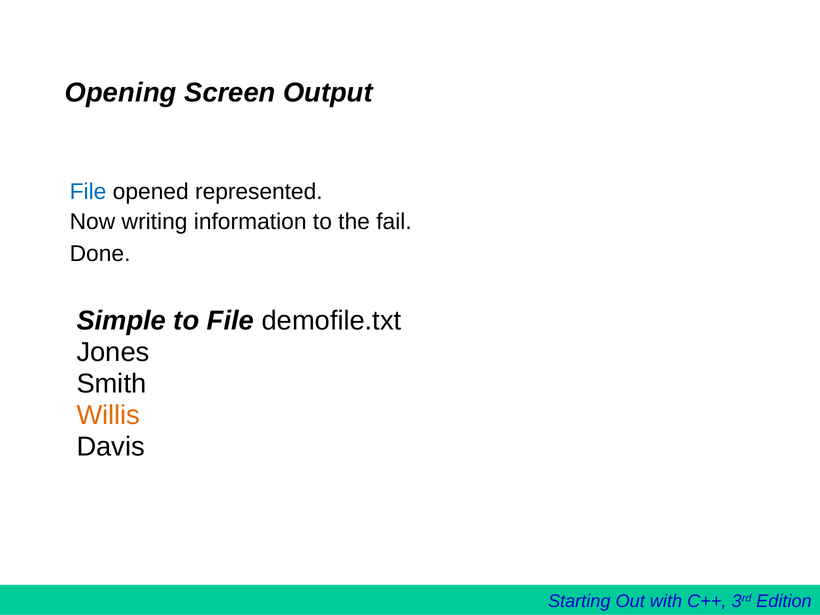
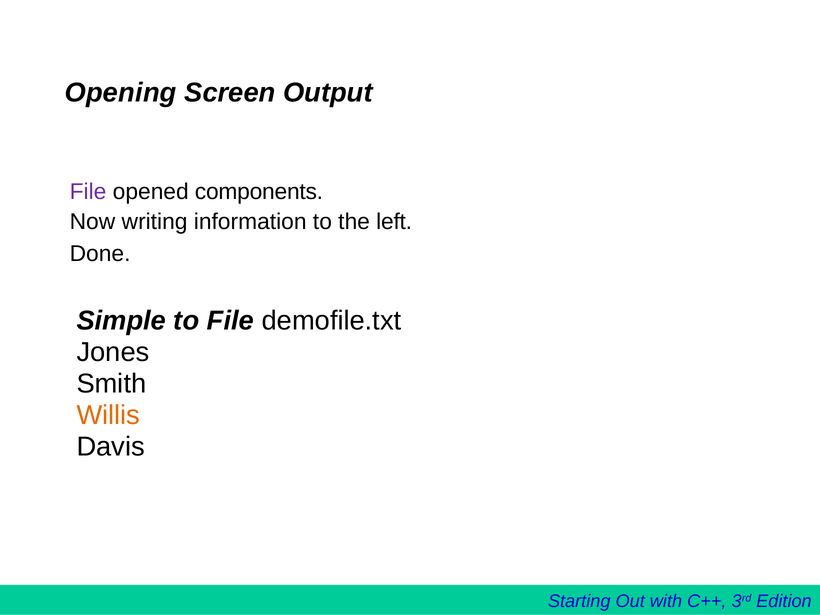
File at (88, 192) colour: blue -> purple
represented: represented -> components
fail: fail -> left
